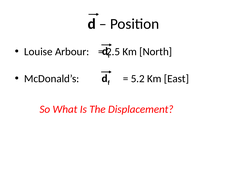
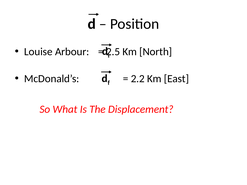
5.2: 5.2 -> 2.2
